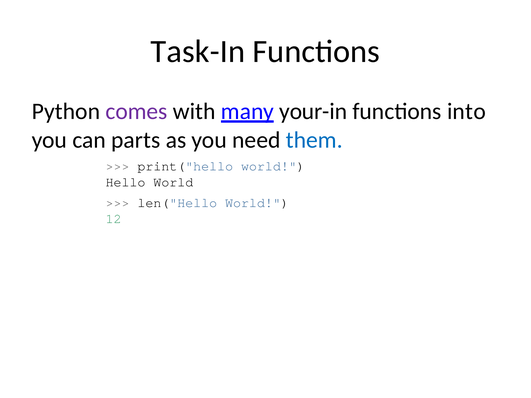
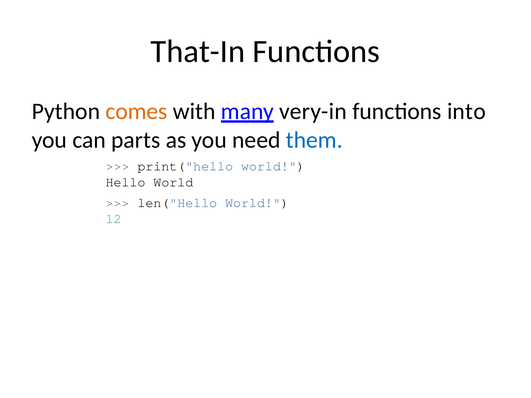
Task-In: Task-In -> That-In
comes colour: purple -> orange
your-in: your-in -> very-in
